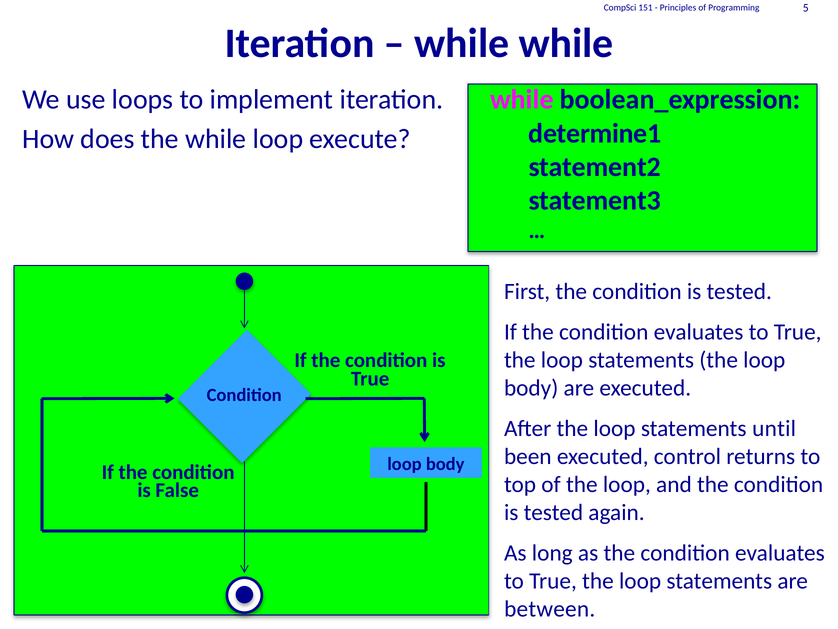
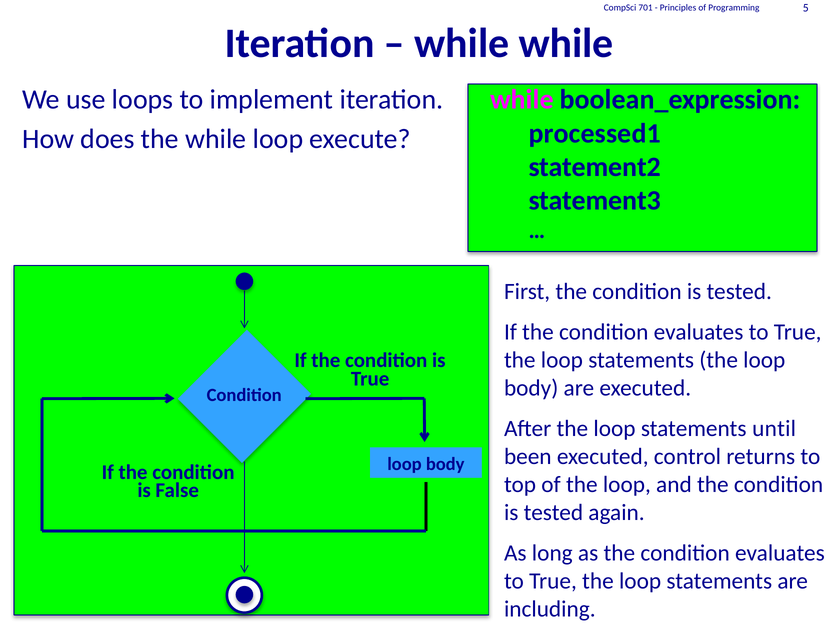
151: 151 -> 701
determine1: determine1 -> processed1
between: between -> including
